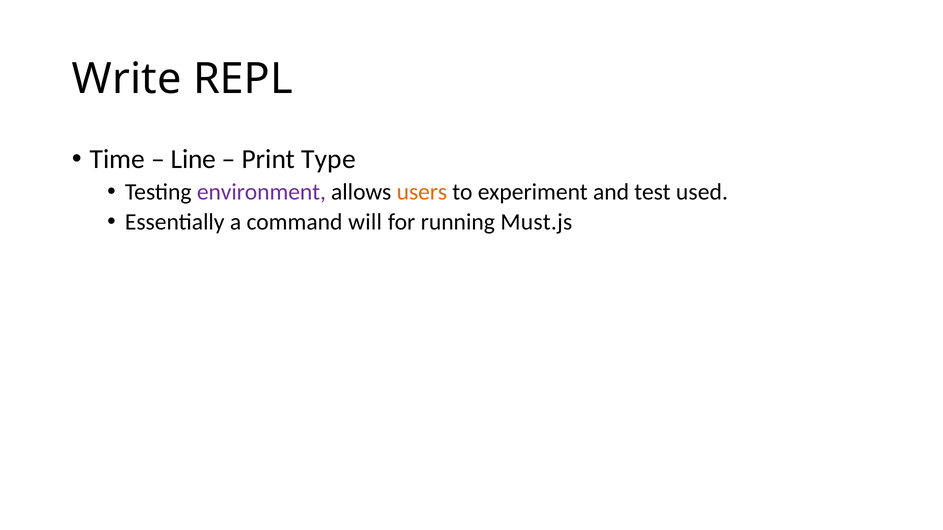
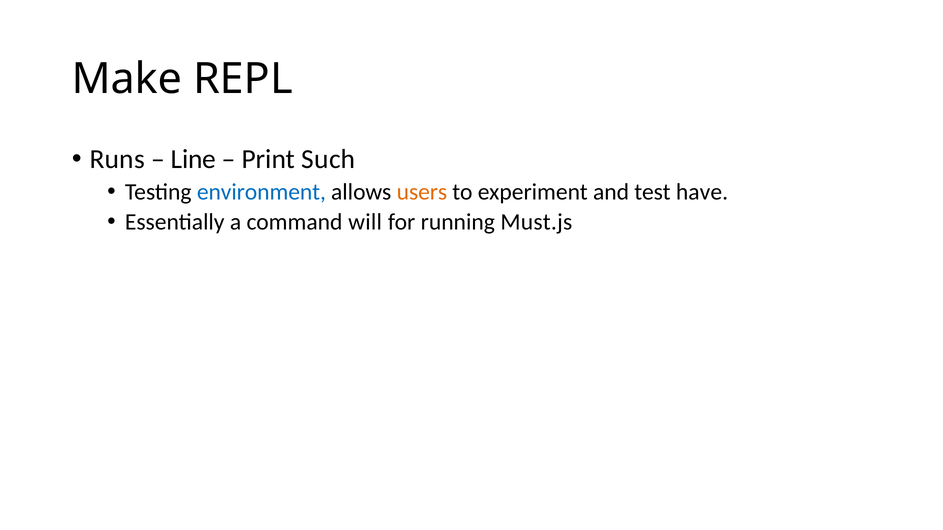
Write: Write -> Make
Time: Time -> Runs
Type: Type -> Such
environment colour: purple -> blue
used: used -> have
